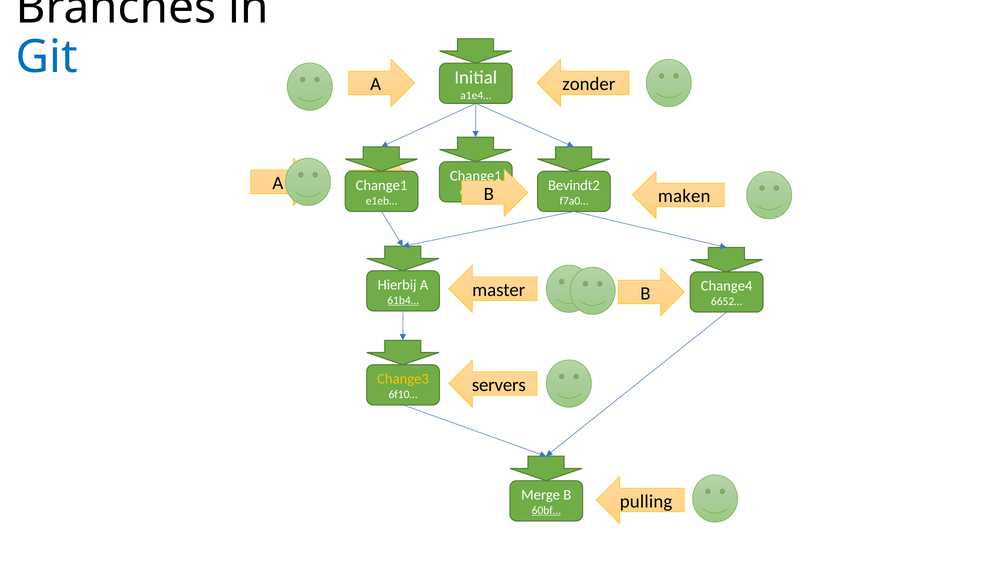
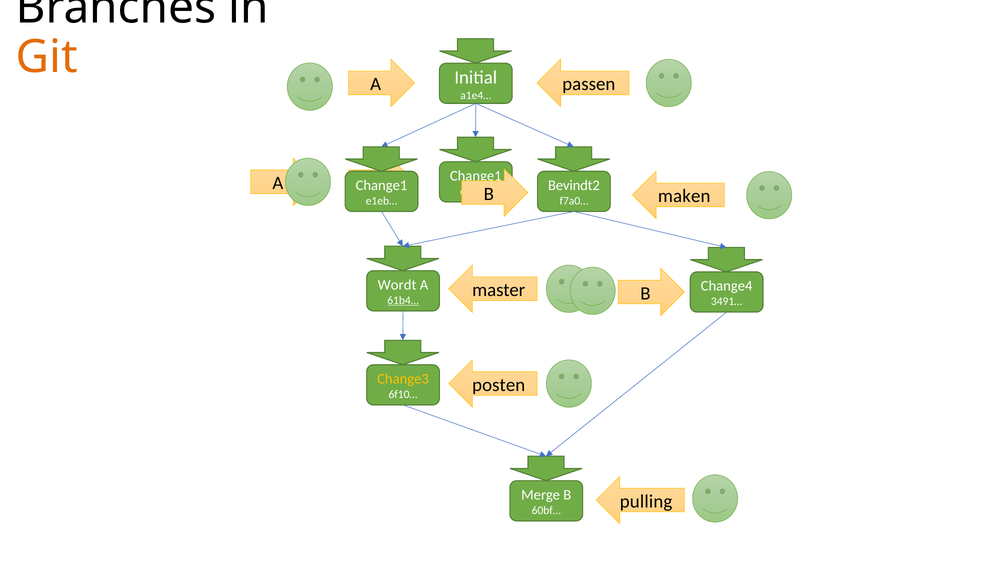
Git colour: blue -> orange
zonder: zonder -> passen
Hierbij: Hierbij -> Wordt
6652…: 6652… -> 3491…
servers: servers -> posten
60bf… underline: present -> none
